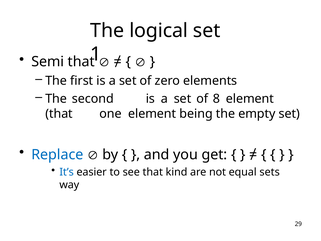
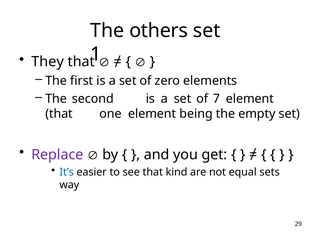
logical: logical -> others
Semi: Semi -> They
8: 8 -> 7
Replace colour: blue -> purple
